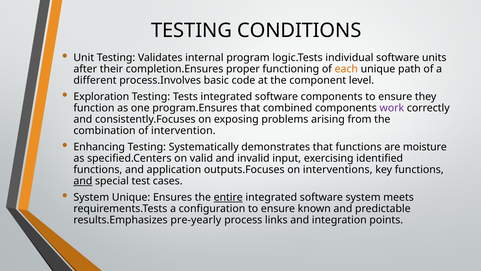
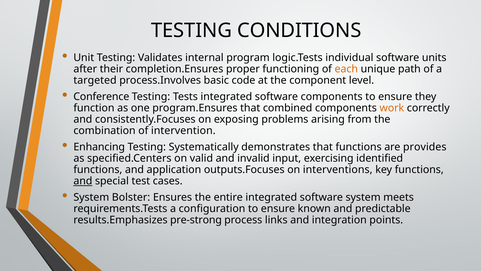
different: different -> targeted
Exploration: Exploration -> Conference
work colour: purple -> orange
moisture: moisture -> provides
System Unique: Unique -> Bolster
entire underline: present -> none
pre-yearly: pre-yearly -> pre-strong
